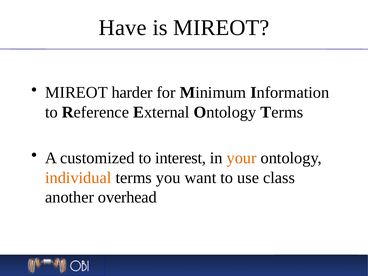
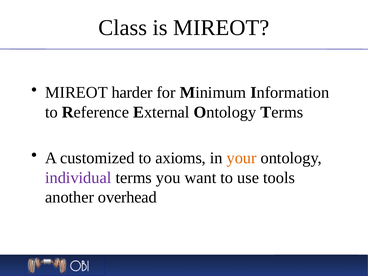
Have: Have -> Class
interest: interest -> axioms
individual colour: orange -> purple
class: class -> tools
